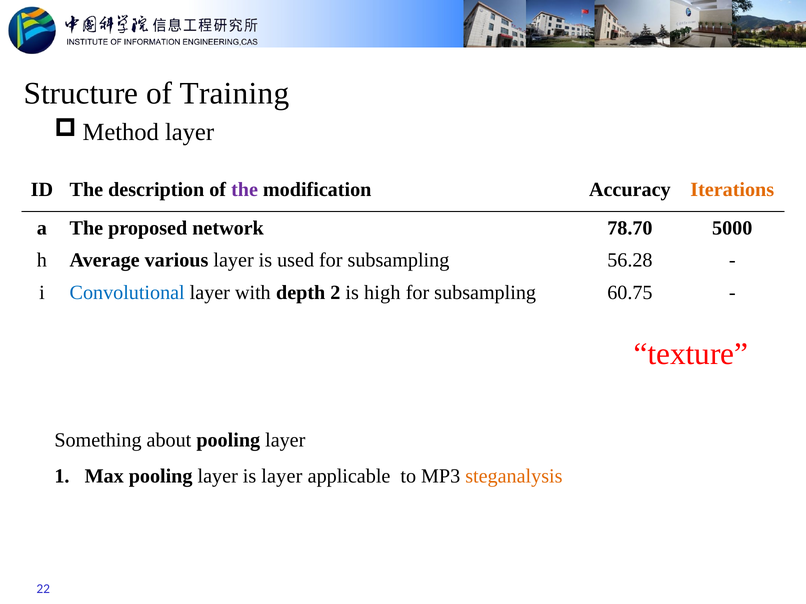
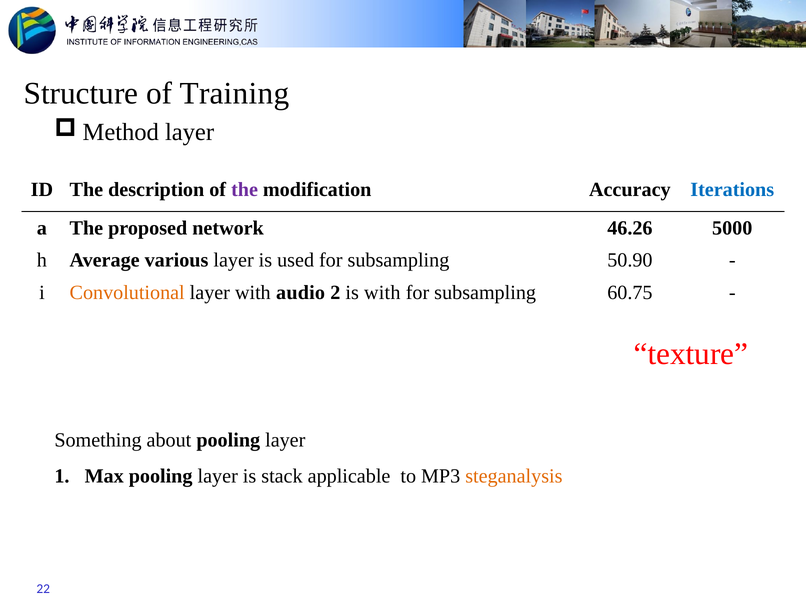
Iterations colour: orange -> blue
78.70: 78.70 -> 46.26
56.28: 56.28 -> 50.90
Convolutional colour: blue -> orange
depth: depth -> audio
is high: high -> with
is layer: layer -> stack
